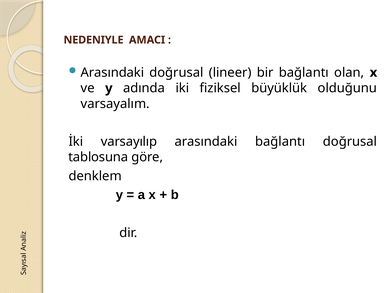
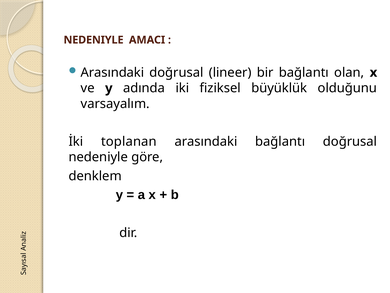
varsayılıp: varsayılıp -> toplanan
tablosuna at (98, 157): tablosuna -> nedeniyle
